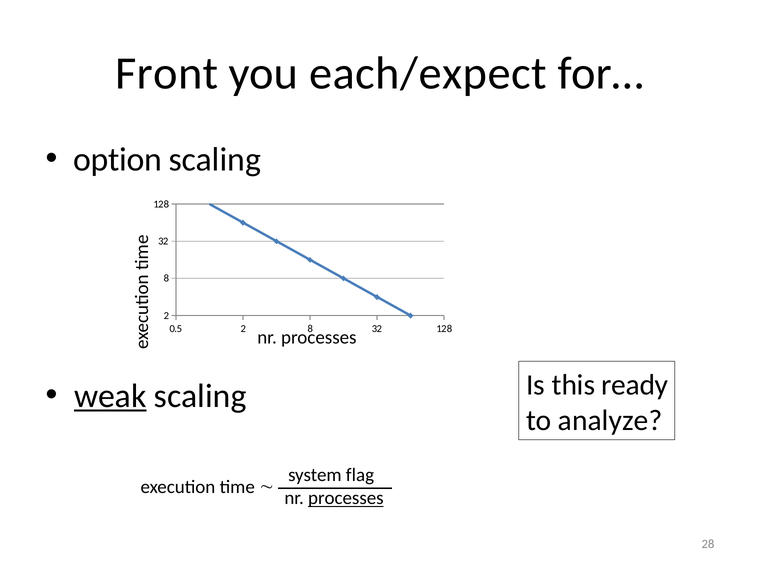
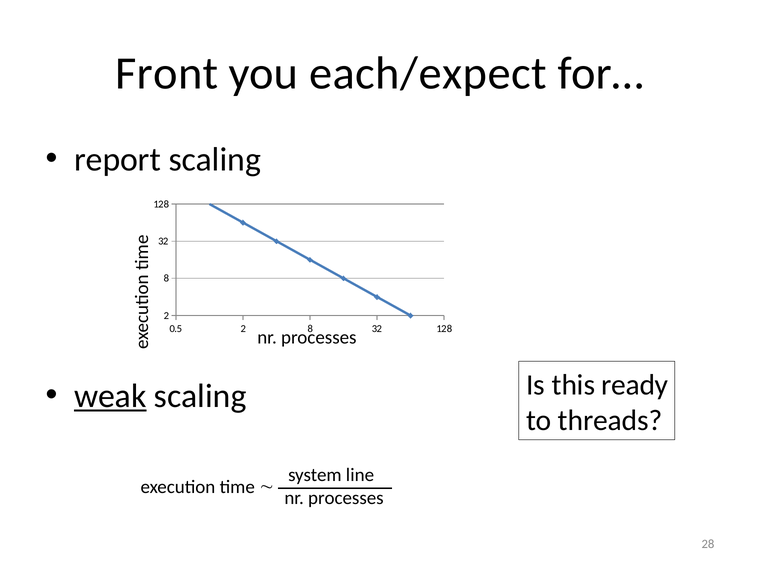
option: option -> report
analyze: analyze -> threads
flag: flag -> line
processes at (346, 498) underline: present -> none
